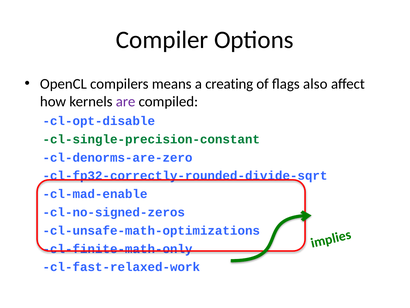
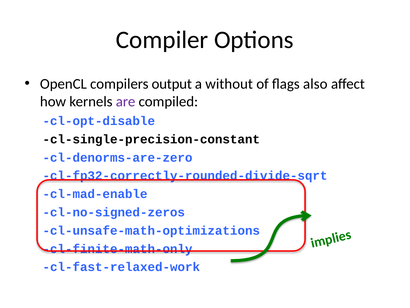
means: means -> output
creating: creating -> without
cl-single-precision-constant colour: green -> black
